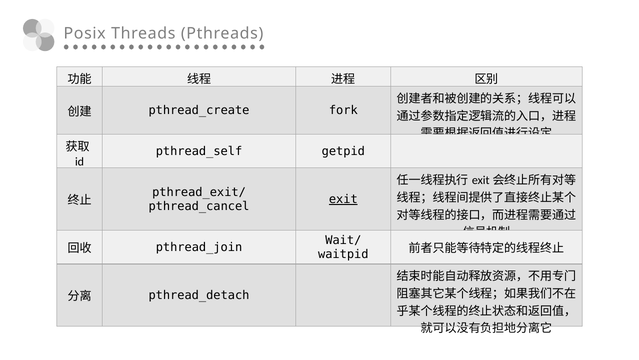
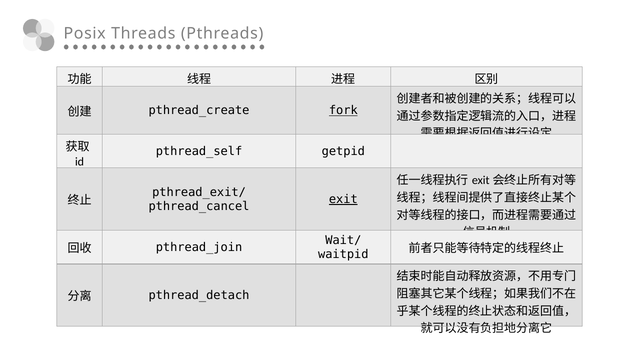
fork underline: none -> present
